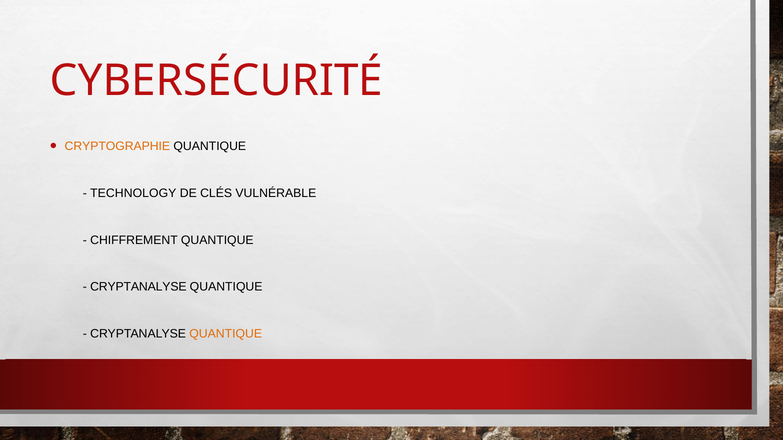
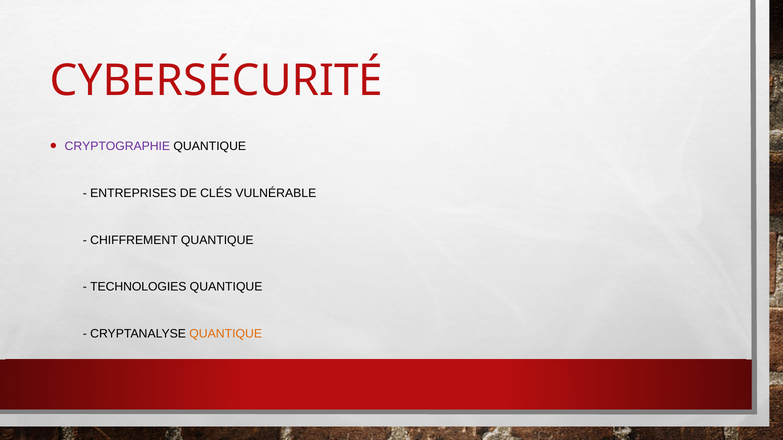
CRYPTOGRAPHIE colour: orange -> purple
TECHNOLOGY: TECHNOLOGY -> ENTREPRISES
CRYPTANALYSE at (138, 287): CRYPTANALYSE -> TECHNOLOGIES
